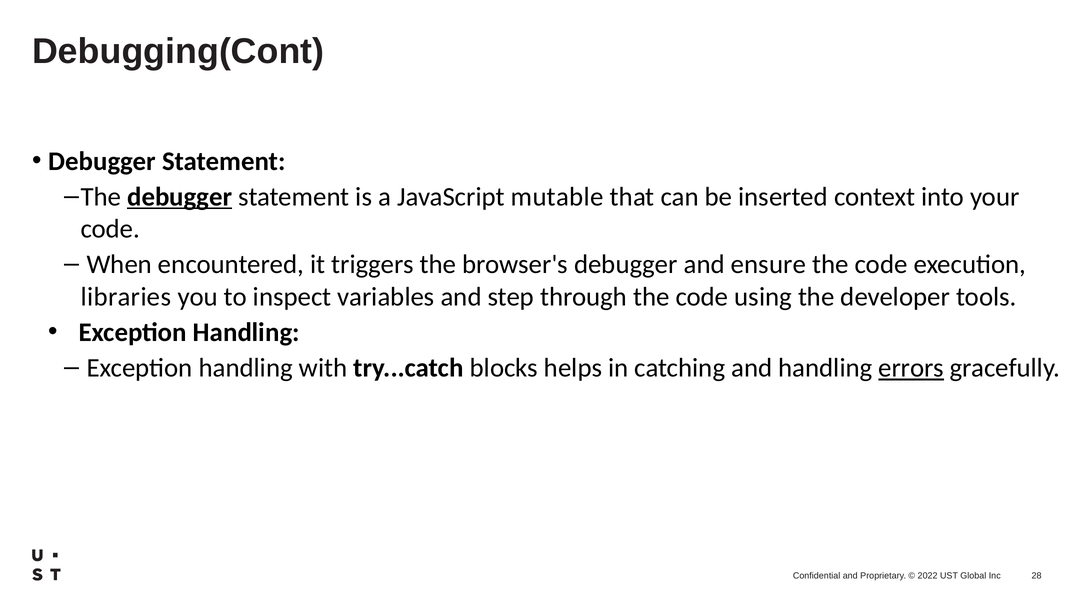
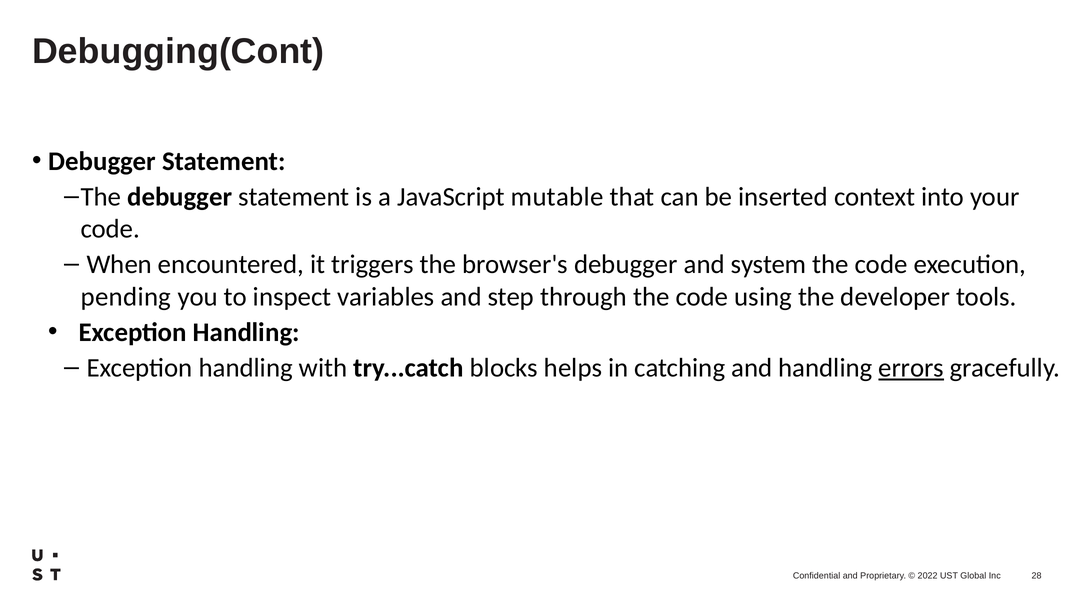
debugger at (180, 197) underline: present -> none
ensure: ensure -> system
libraries: libraries -> pending
